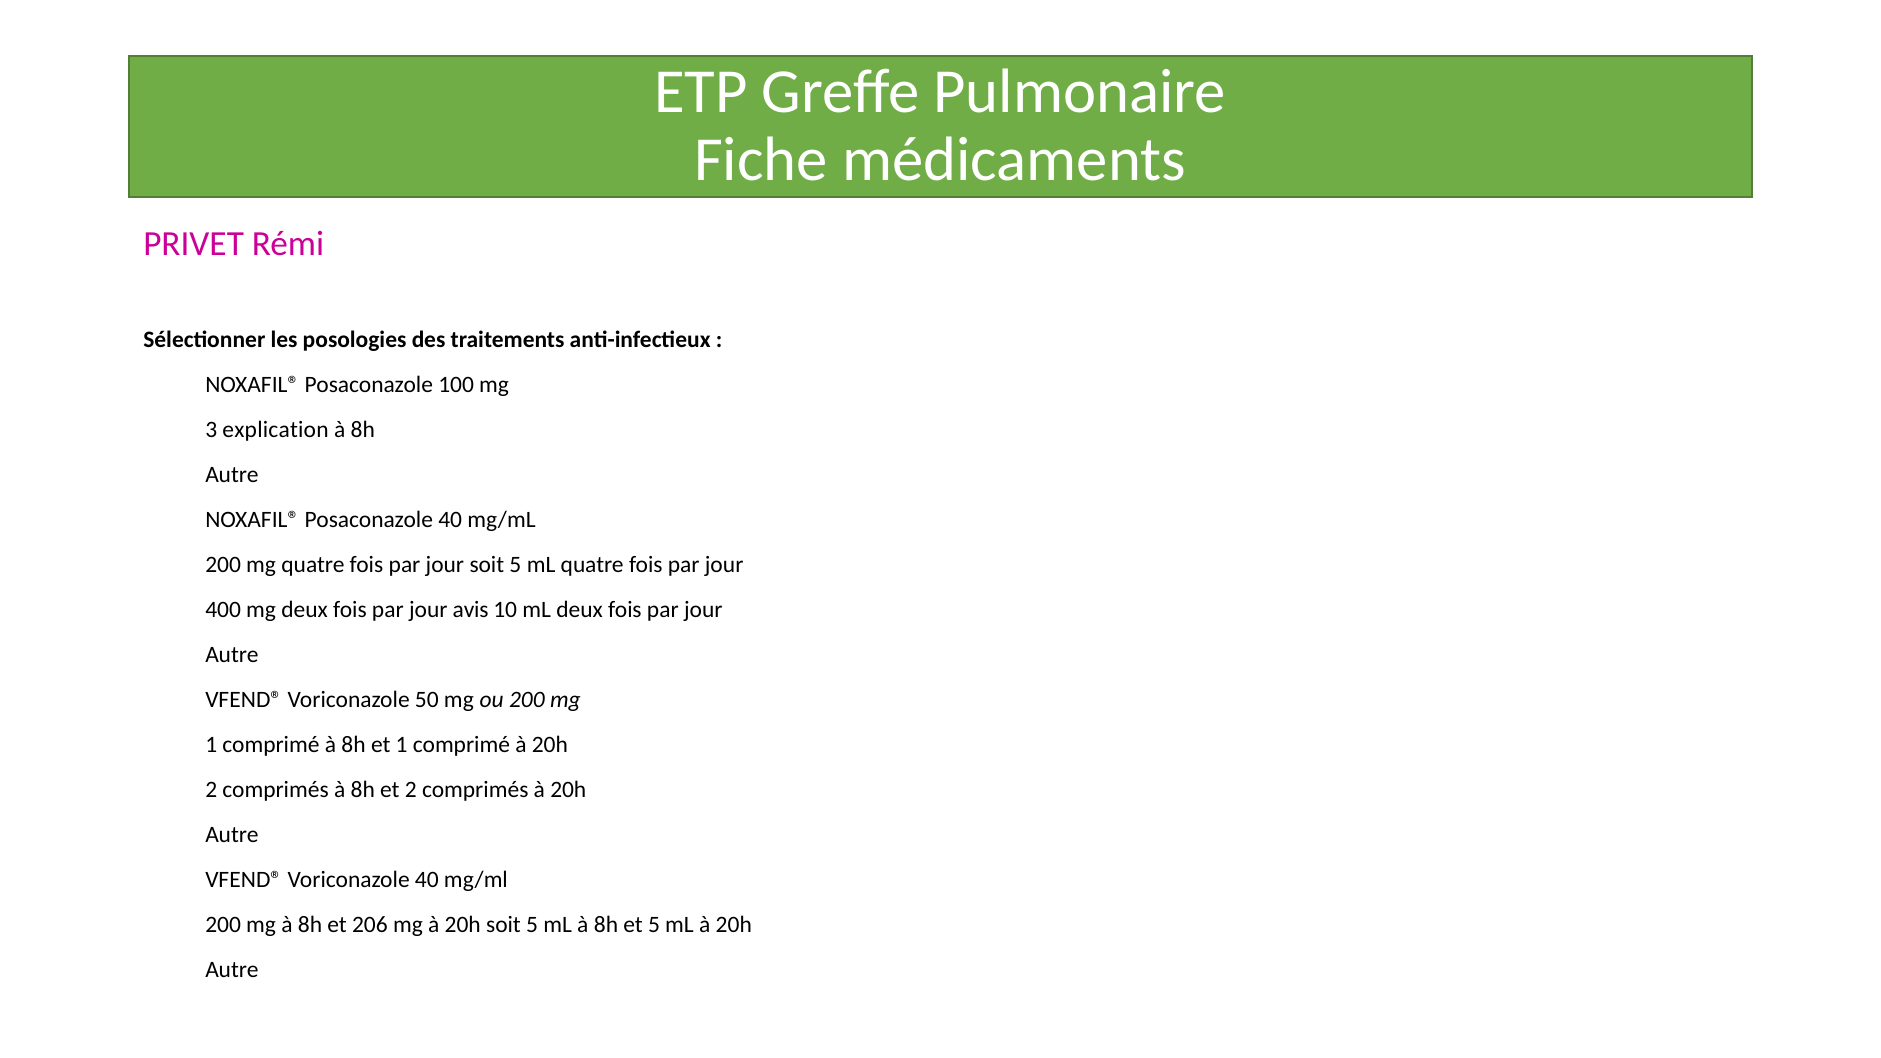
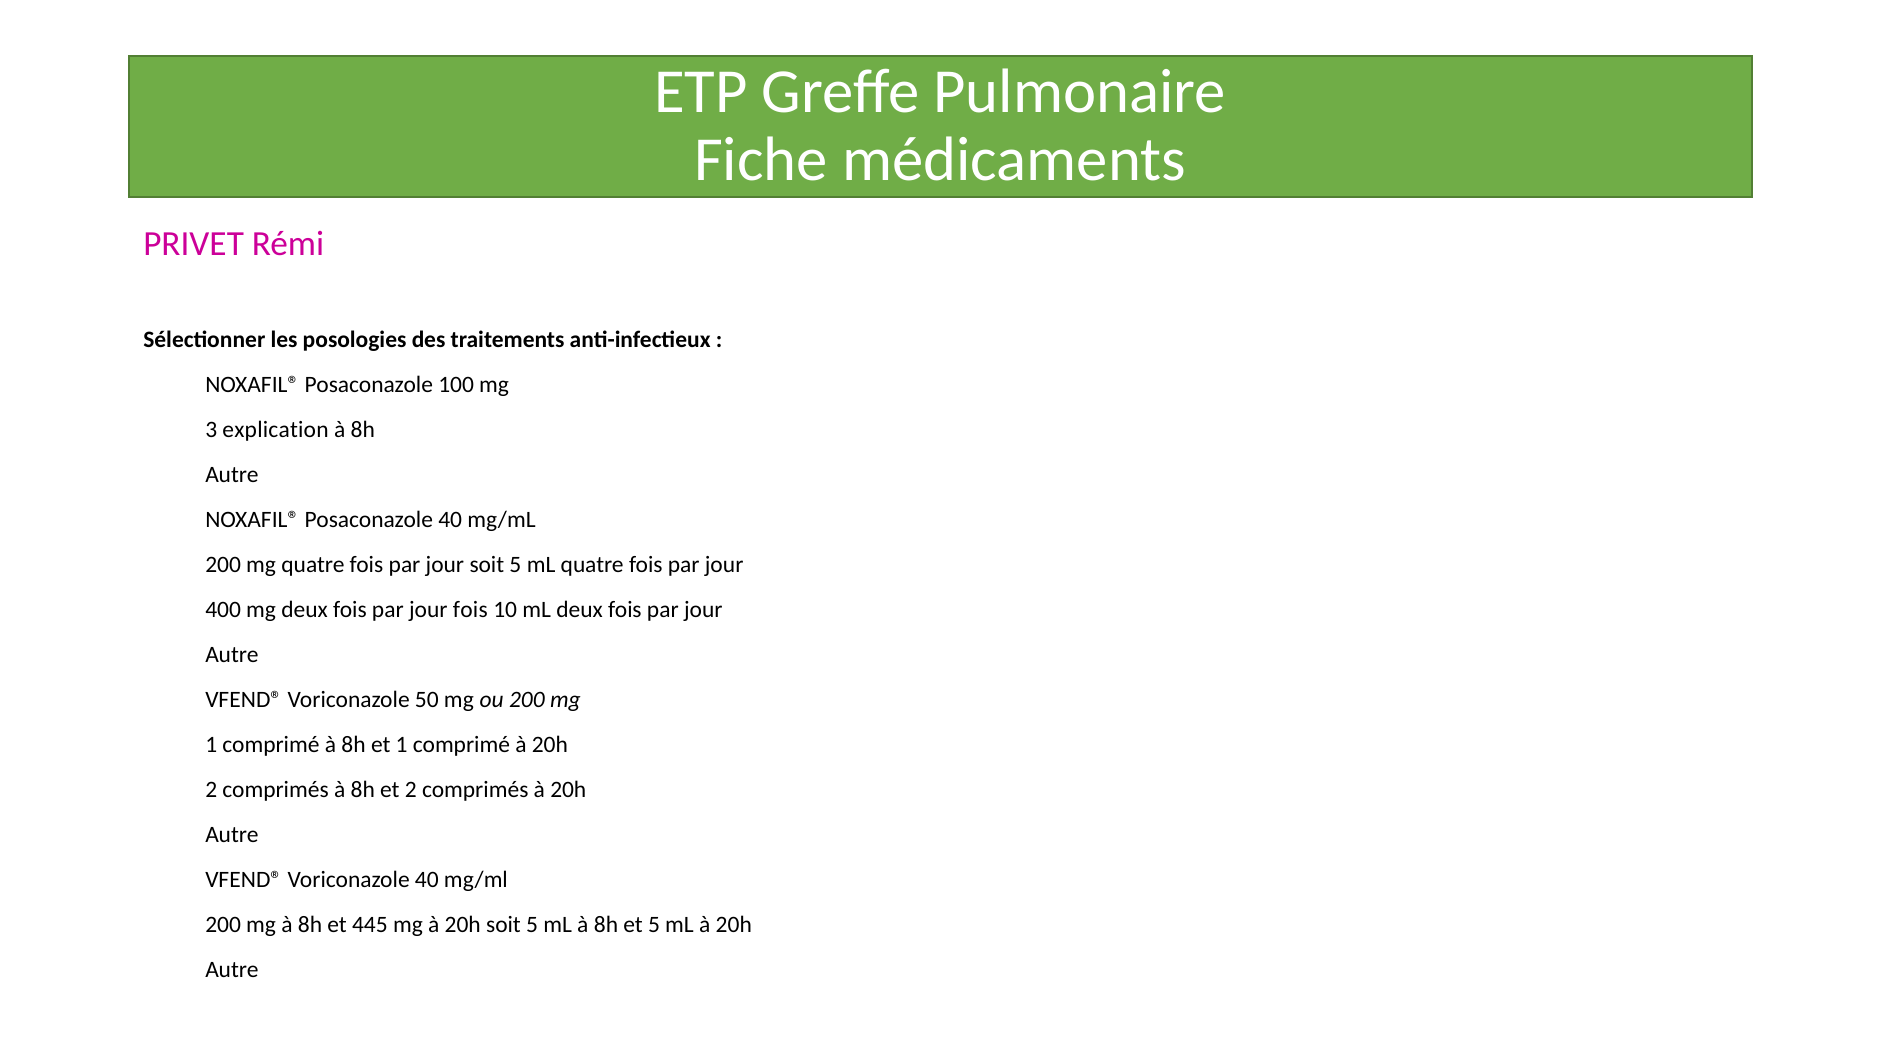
jour avis: avis -> fois
206: 206 -> 445
